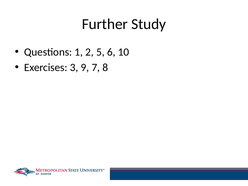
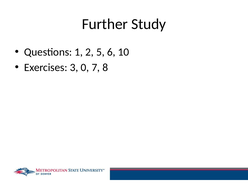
9: 9 -> 0
